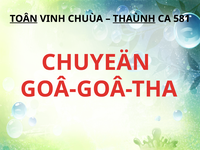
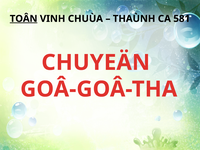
THAÙNH underline: present -> none
